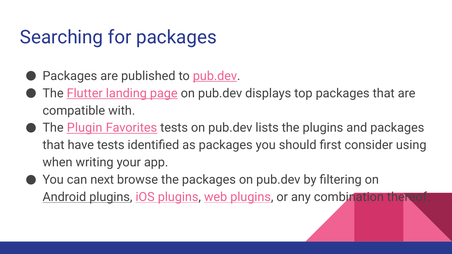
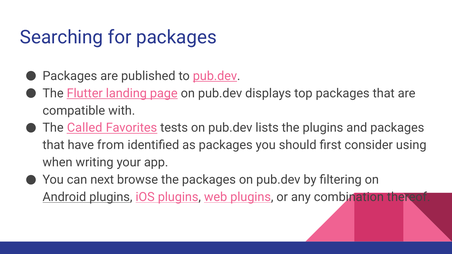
Plugin: Plugin -> Called
have tests: tests -> from
